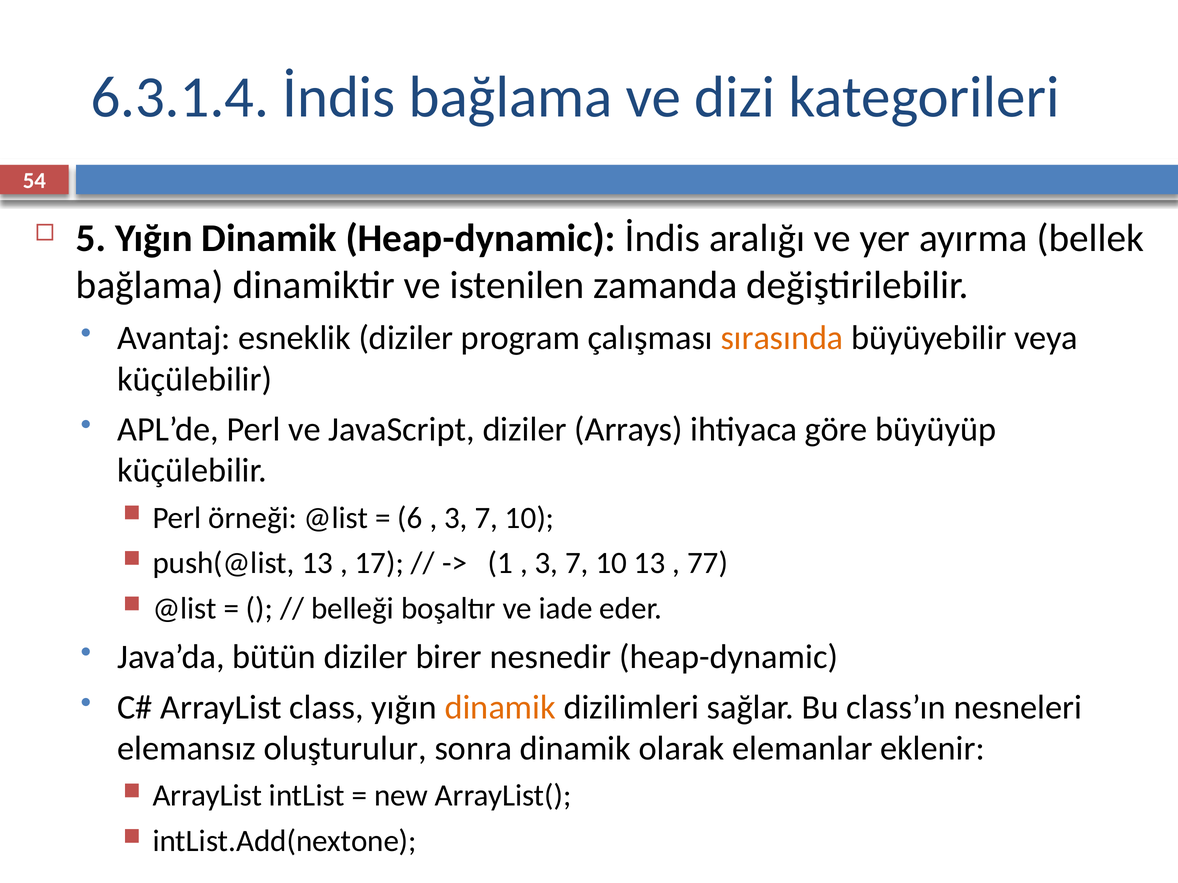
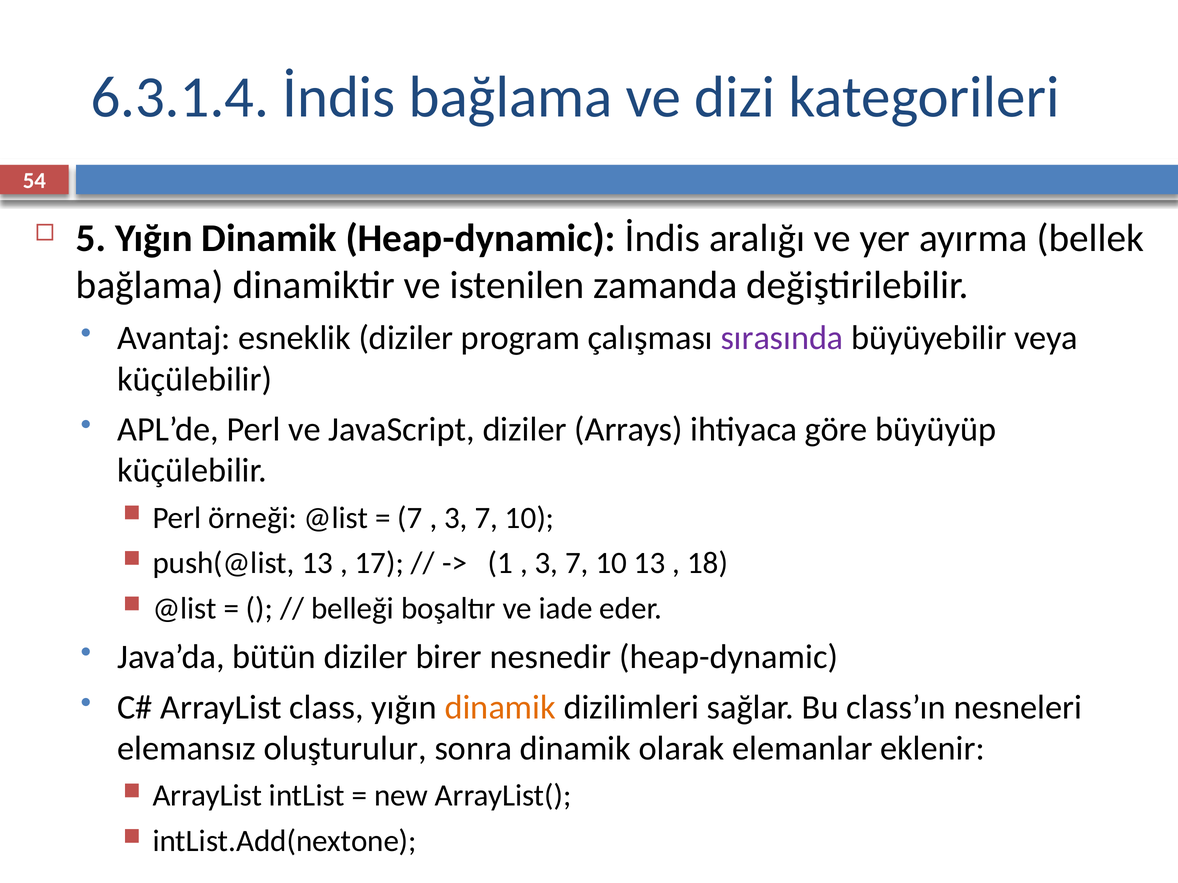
sırasında colour: orange -> purple
6 at (410, 518): 6 -> 7
77: 77 -> 18
